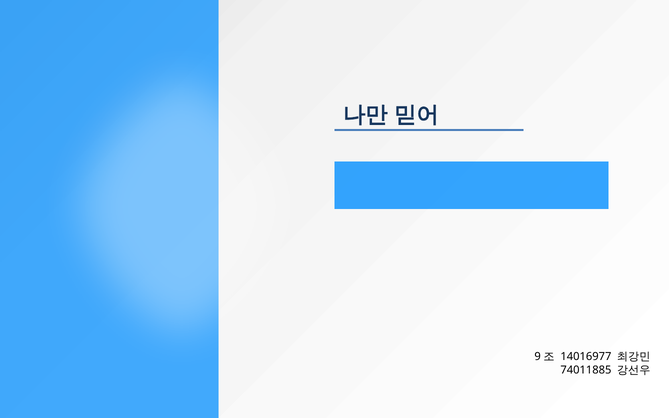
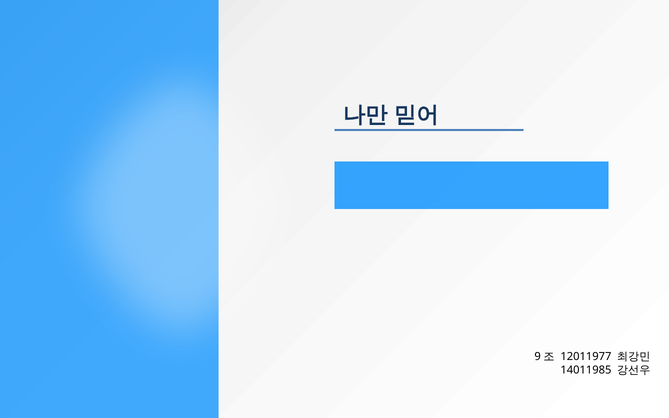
14016977: 14016977 -> 12011977
74011885: 74011885 -> 14011985
